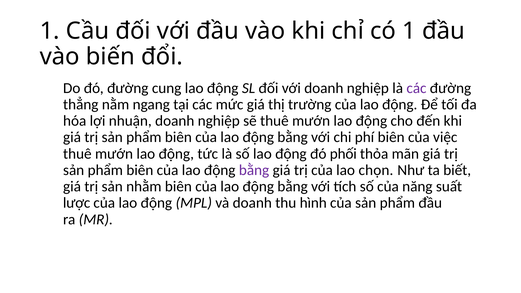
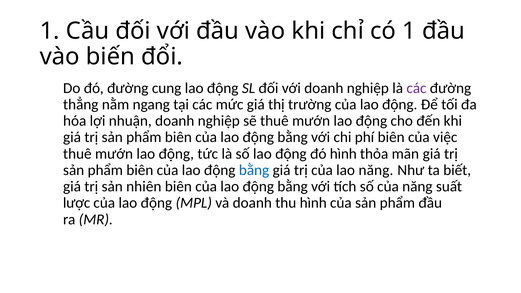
đó phối: phối -> hình
bằng at (254, 170) colour: purple -> blue
lao chọn: chọn -> năng
nhằm: nhằm -> nhiên
